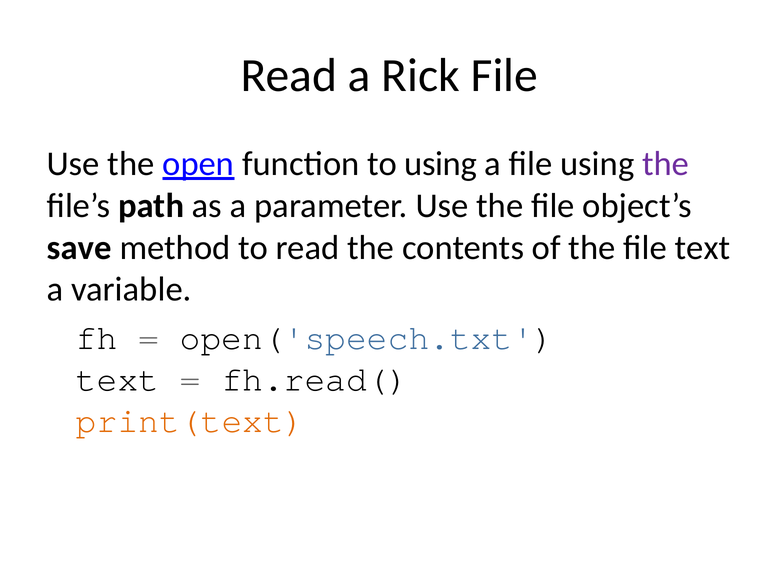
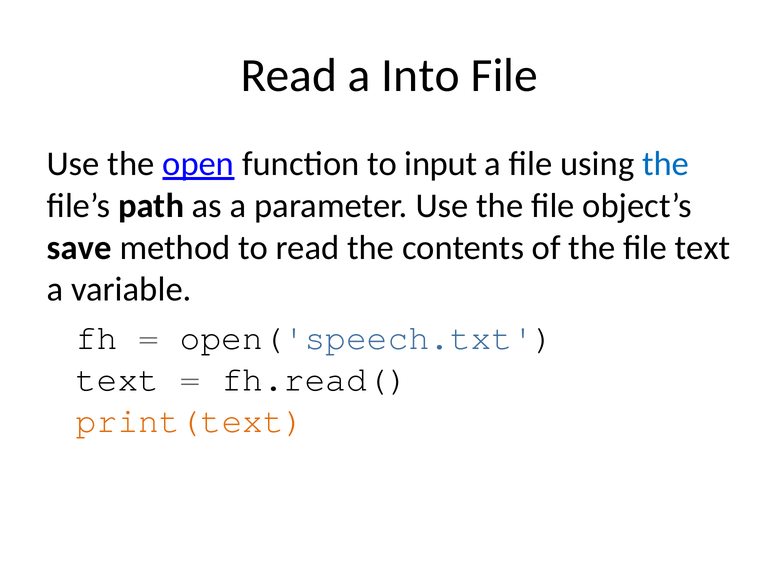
Rick: Rick -> Into
to using: using -> input
the at (666, 163) colour: purple -> blue
